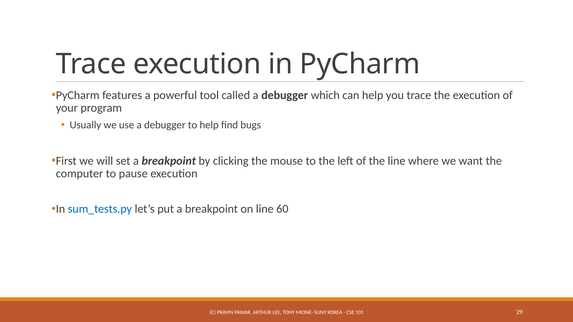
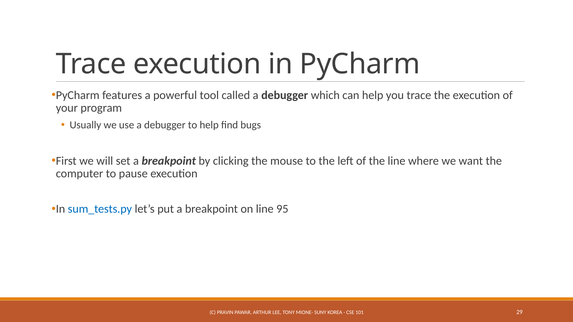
60: 60 -> 95
